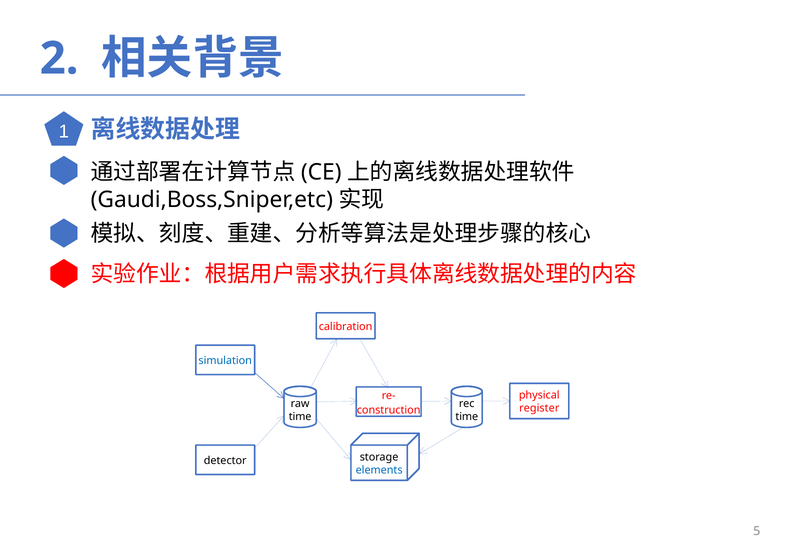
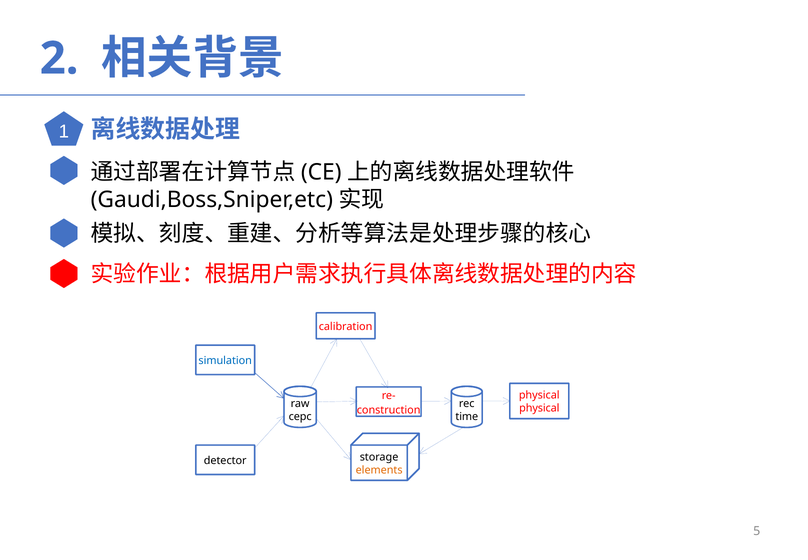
register at (539, 408): register -> physical
time at (300, 416): time -> cepc
elements colour: blue -> orange
